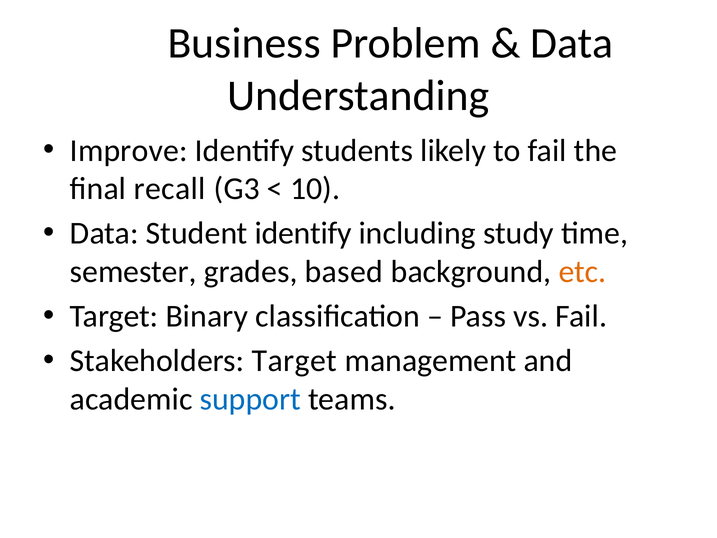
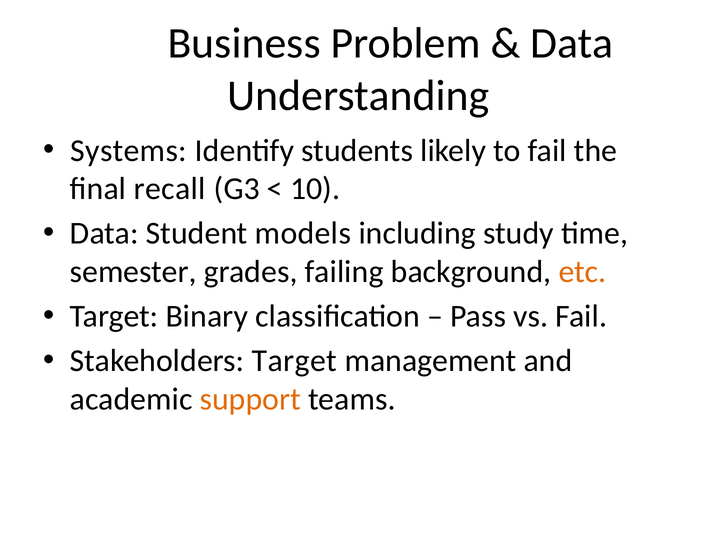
Improve: Improve -> Systems
Student identify: identify -> models
based: based -> failing
support colour: blue -> orange
